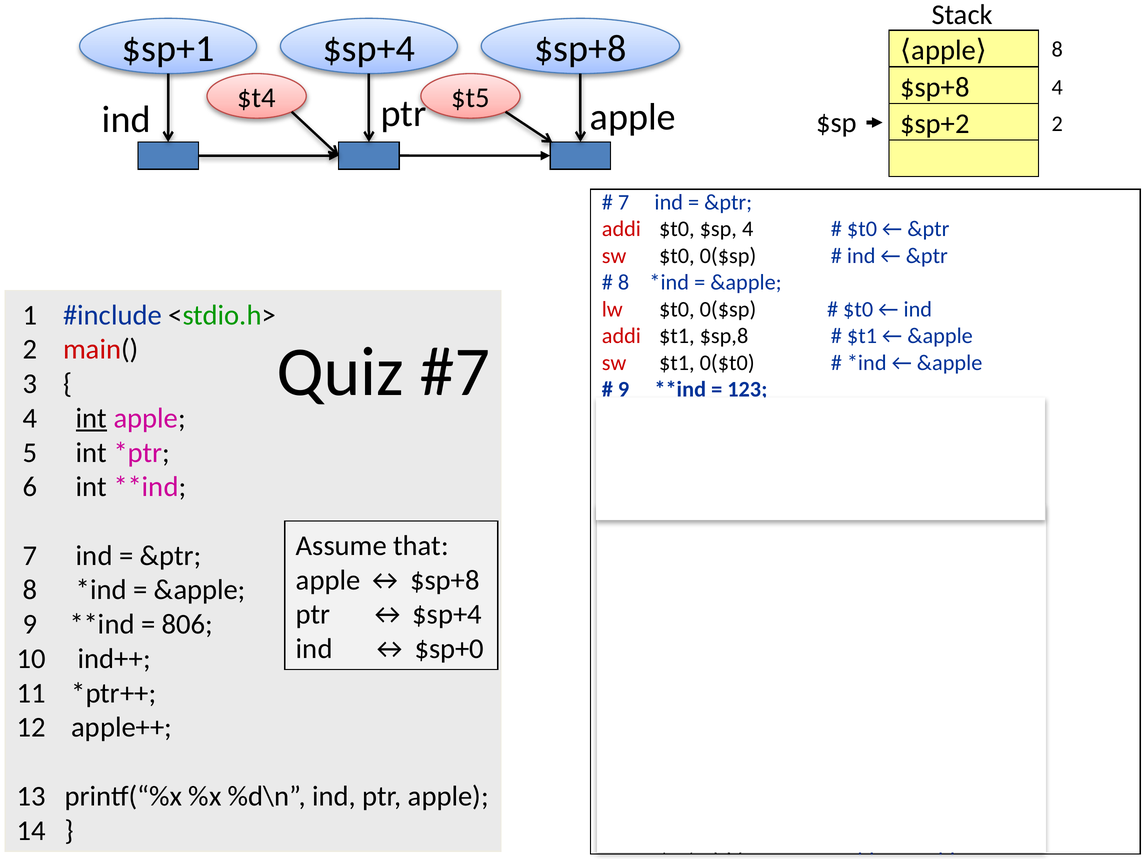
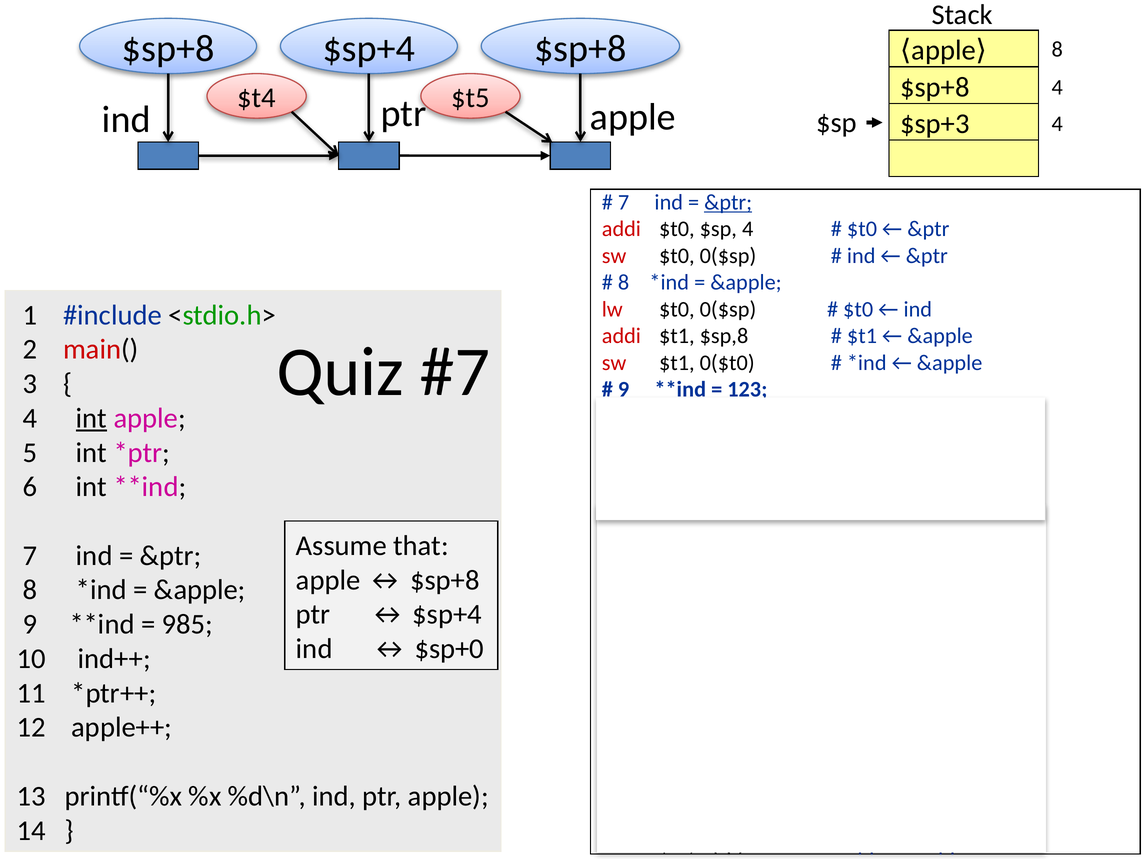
$sp+1 at (168, 49): $sp+1 -> $sp+8
2 at (1057, 124): 2 -> 4
$sp+2: $sp+2 -> $sp+3
&ptr at (728, 202) underline: none -> present
806: 806 -> 985
